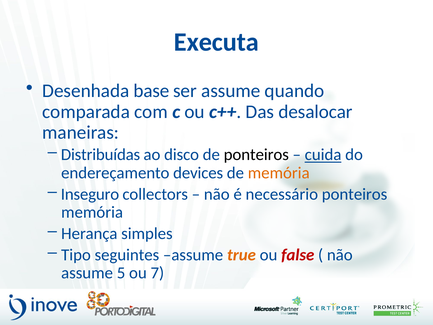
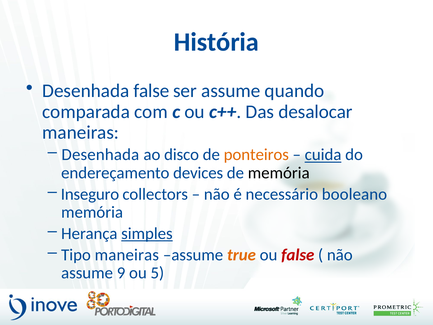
Executa: Executa -> História
Desenhada base: base -> false
Distribuídas at (101, 155): Distribuídas -> Desenhada
ponteiros at (256, 155) colour: black -> orange
memória at (279, 173) colour: orange -> black
necessário ponteiros: ponteiros -> booleano
simples underline: none -> present
Tipo seguintes: seguintes -> maneiras
5: 5 -> 9
7: 7 -> 5
